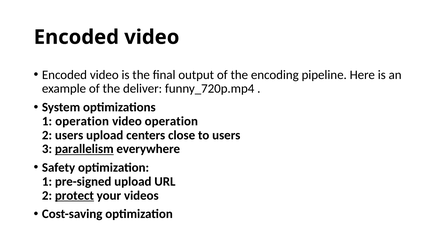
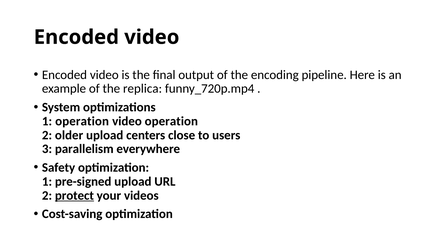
deliver: deliver -> replica
2 users: users -> older
parallelism underline: present -> none
